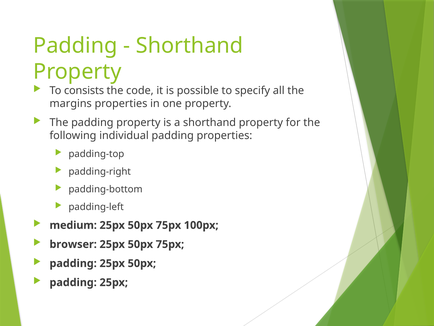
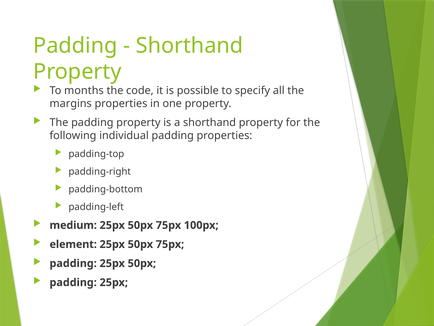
consists: consists -> months
browser: browser -> element
